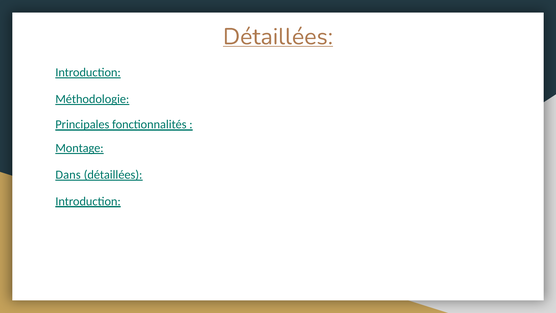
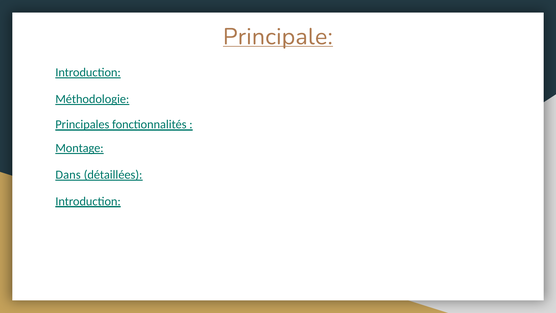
Détaillées at (278, 37): Détaillées -> Principale
